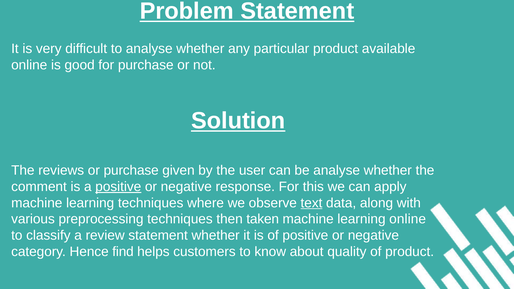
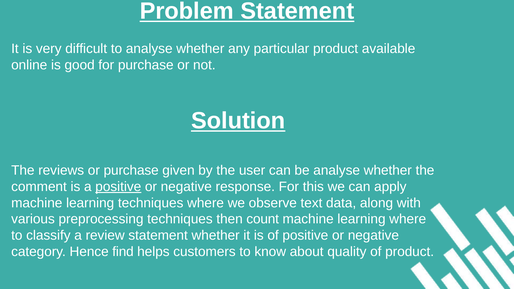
text underline: present -> none
taken: taken -> count
learning online: online -> where
